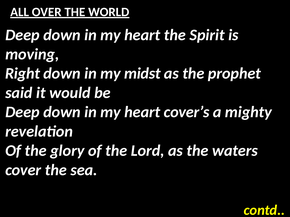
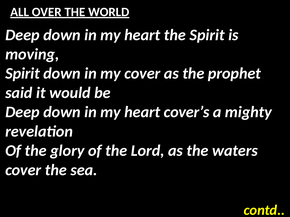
Right at (23, 74): Right -> Spirit
my midst: midst -> cover
